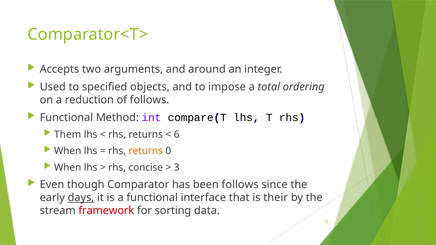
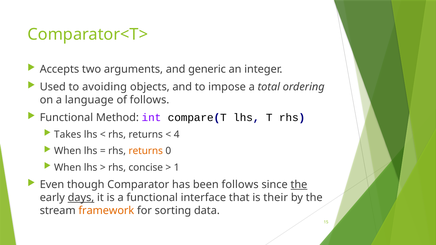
around: around -> generic
specified: specified -> avoiding
reduction: reduction -> language
Them: Them -> Takes
6: 6 -> 4
3: 3 -> 1
the at (299, 185) underline: none -> present
framework colour: red -> orange
